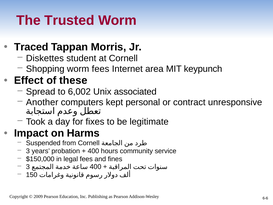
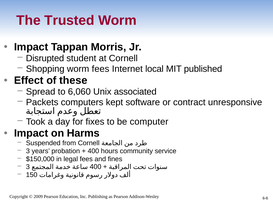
Traced at (31, 47): Traced -> Impact
Diskettes: Diskettes -> Disrupted
area: area -> local
keypunch: keypunch -> published
6,002: 6,002 -> 6,060
Another: Another -> Packets
personal: personal -> software
legitimate: legitimate -> computer
